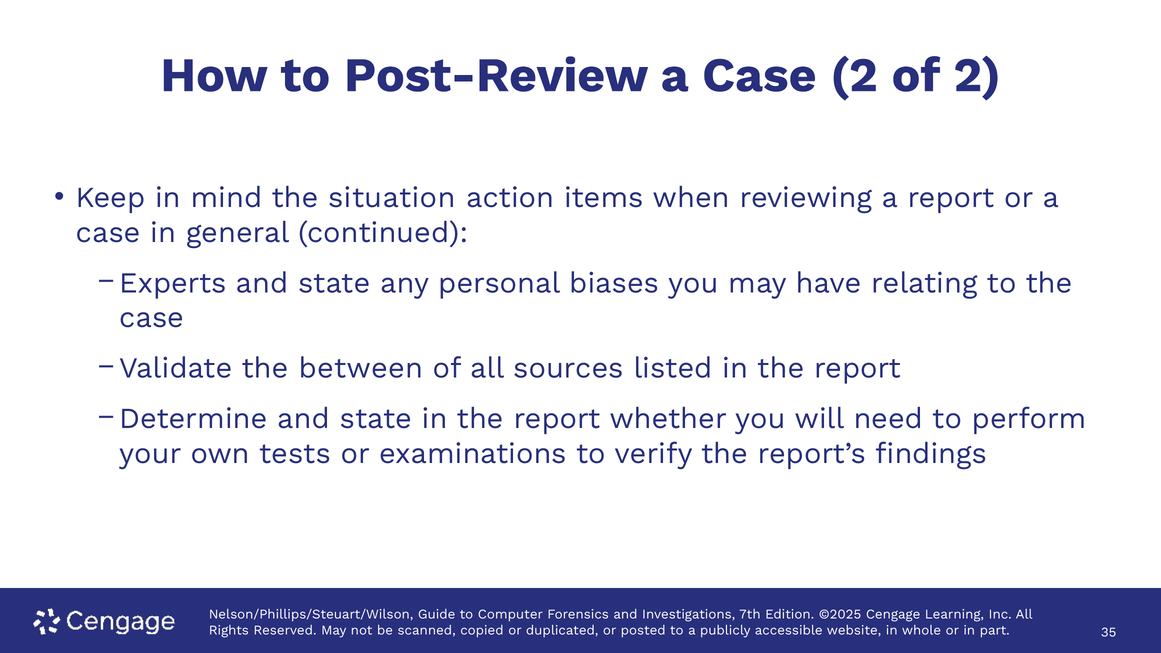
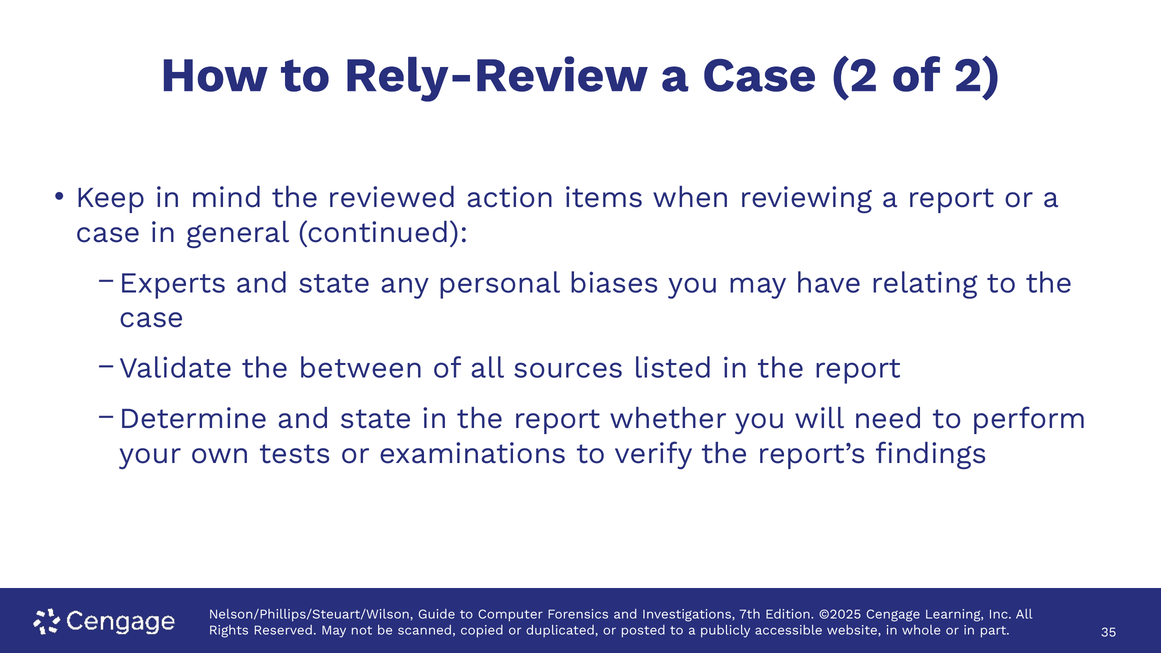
Post-Review: Post-Review -> Rely-Review
situation: situation -> reviewed
